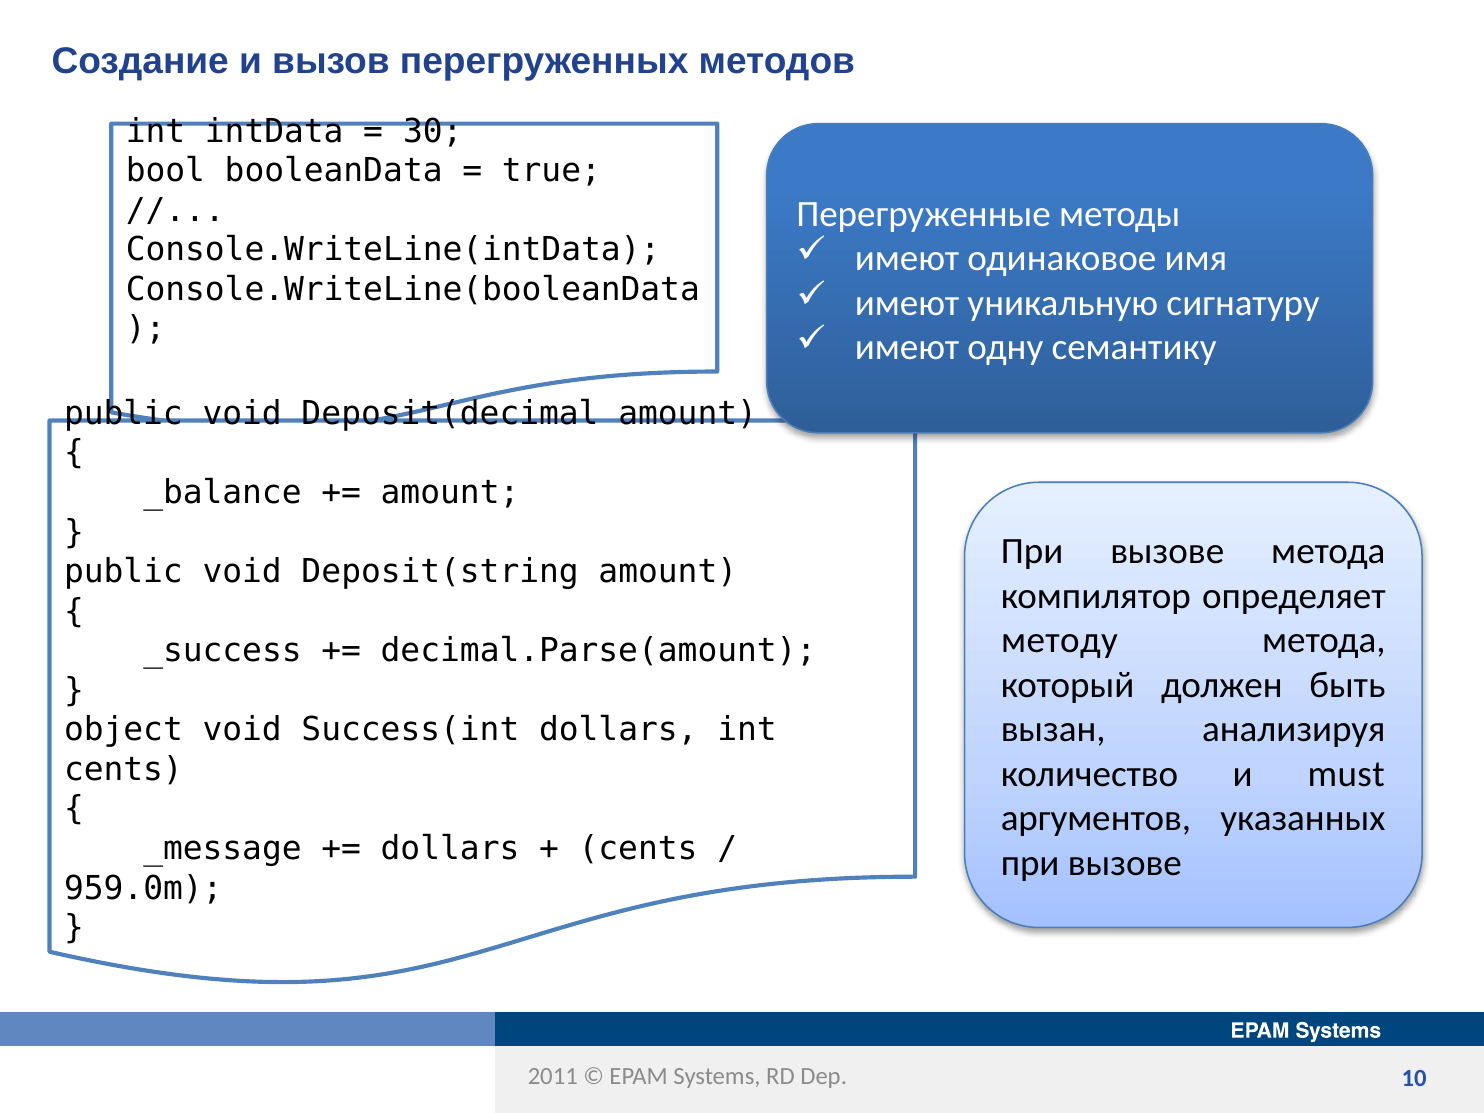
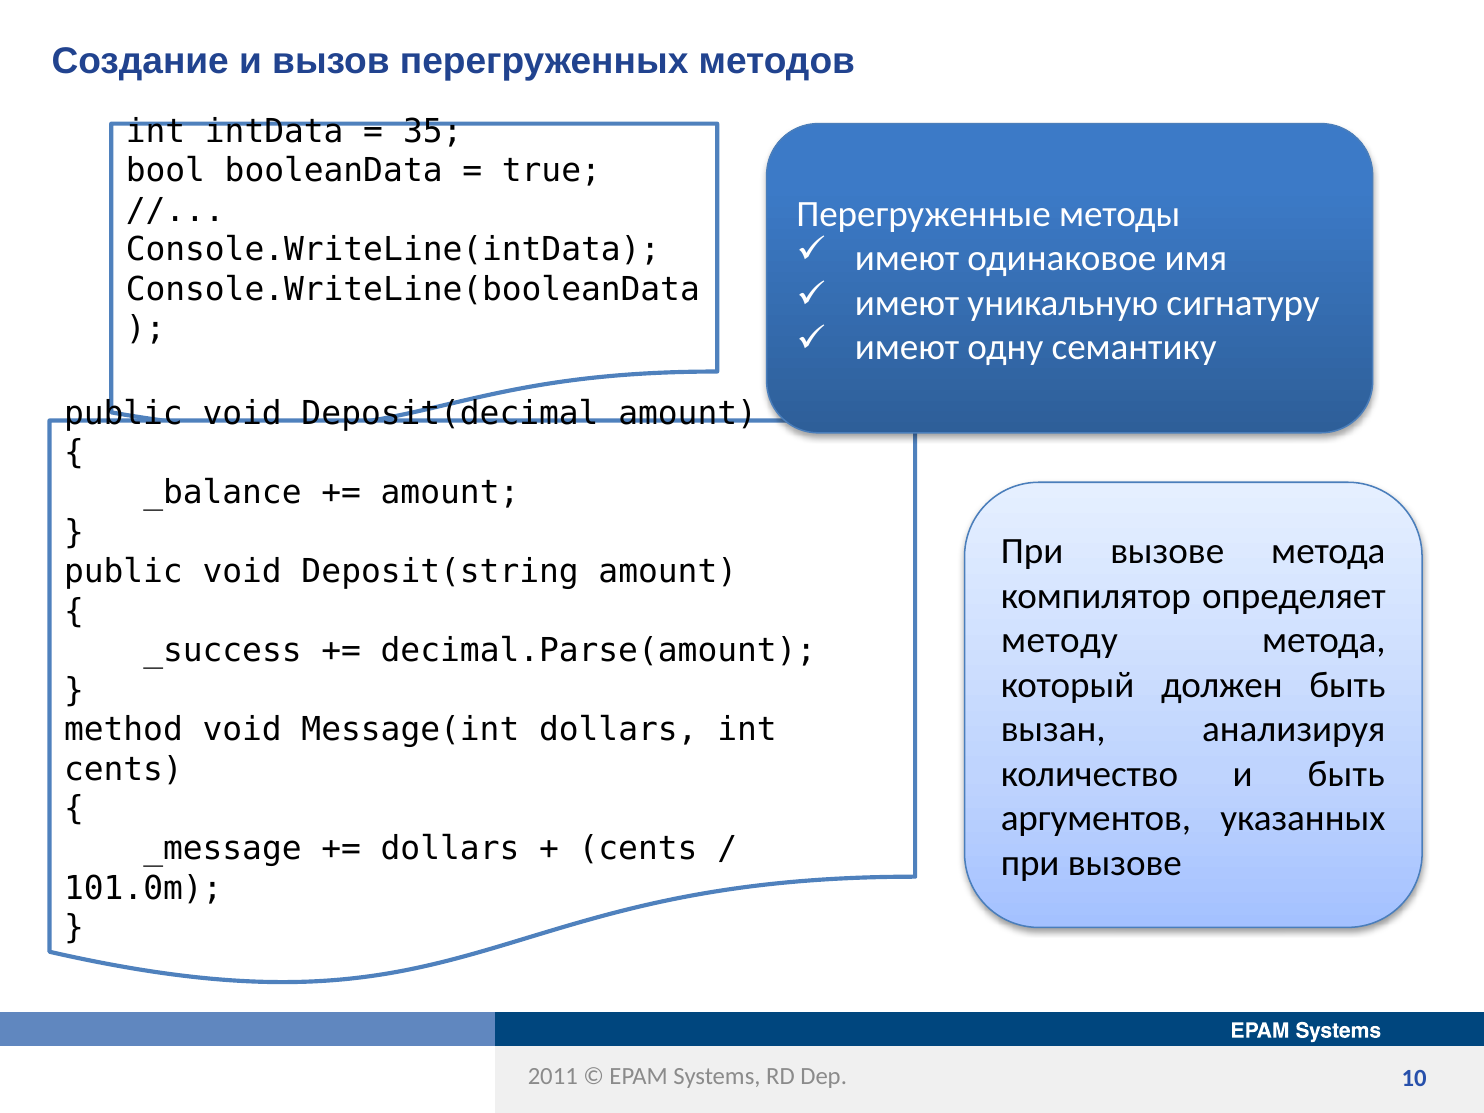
30: 30 -> 35
object: object -> method
Success(int: Success(int -> Message(int
и must: must -> быть
959.0m: 959.0m -> 101.0m
